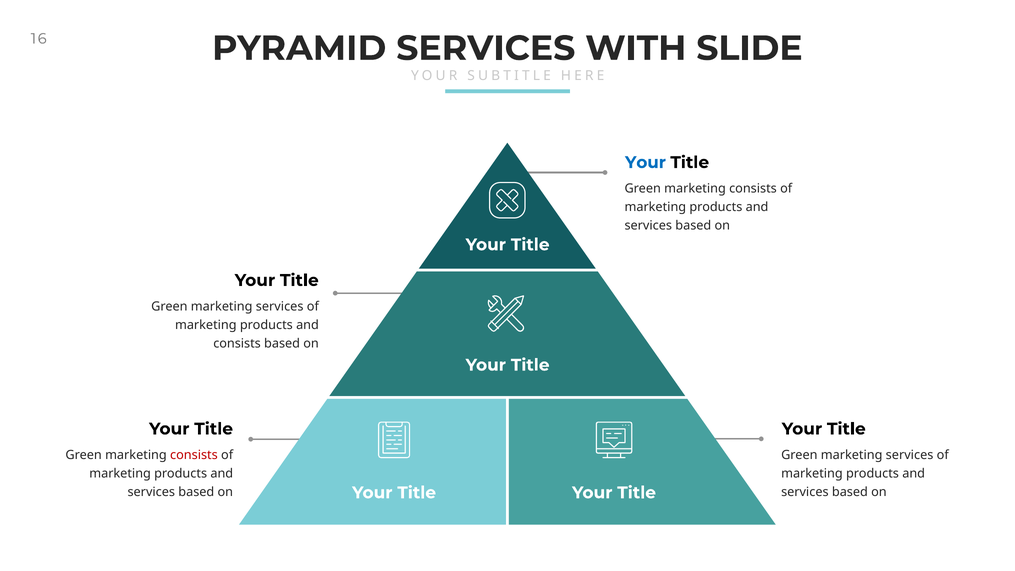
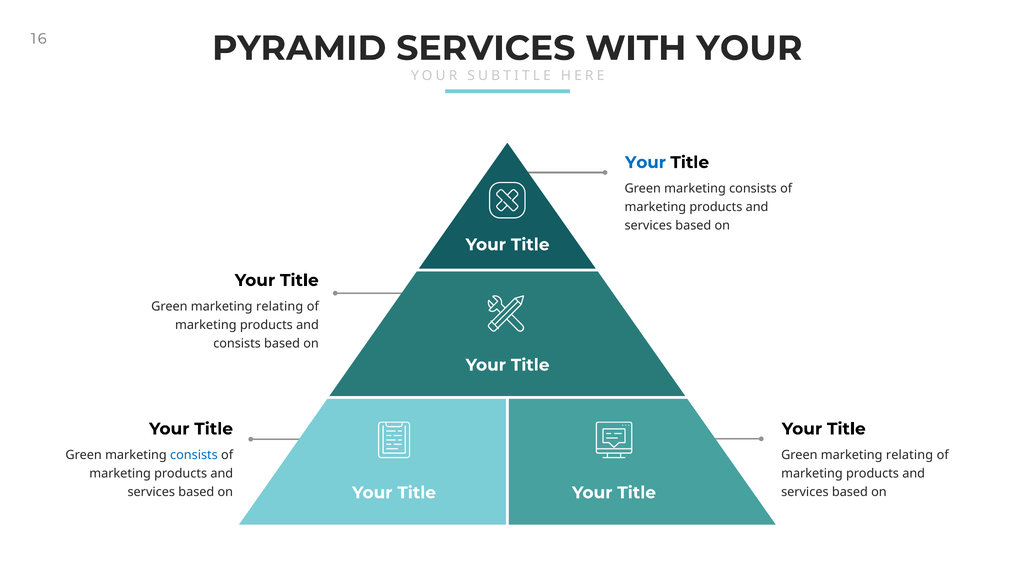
WITH SLIDE: SLIDE -> YOUR
services at (280, 307): services -> relating
consists at (194, 455) colour: red -> blue
services at (910, 455): services -> relating
